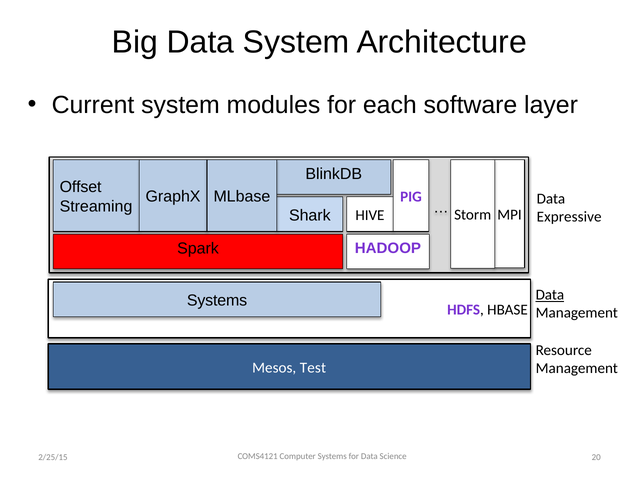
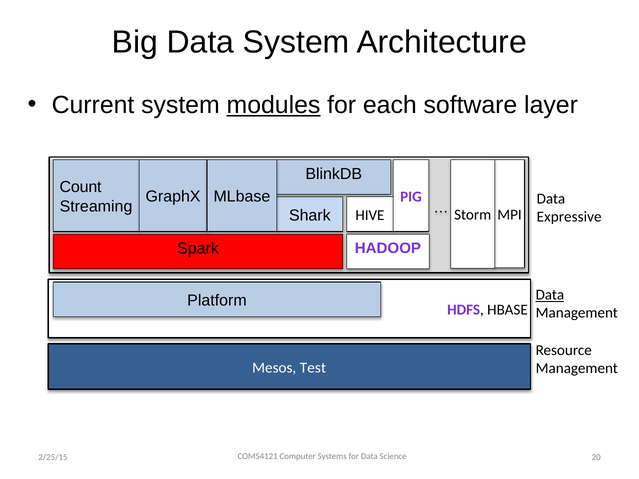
modules underline: none -> present
Offset: Offset -> Count
Systems at (217, 301): Systems -> Platform
